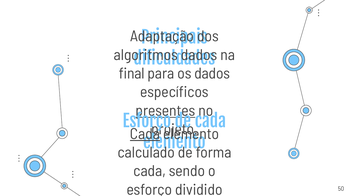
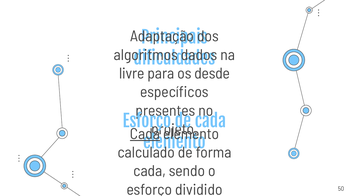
final: final -> livre
os dados: dados -> desde
presentes underline: present -> none
